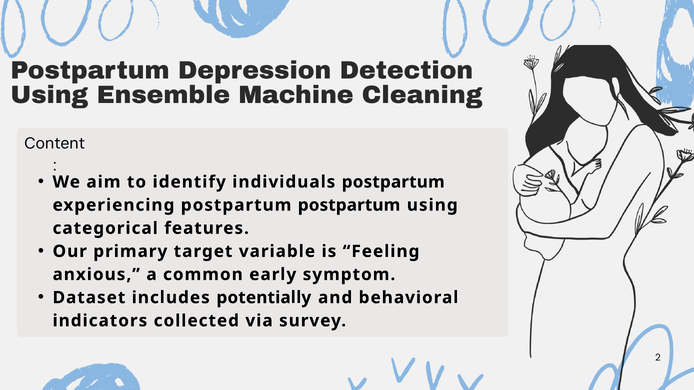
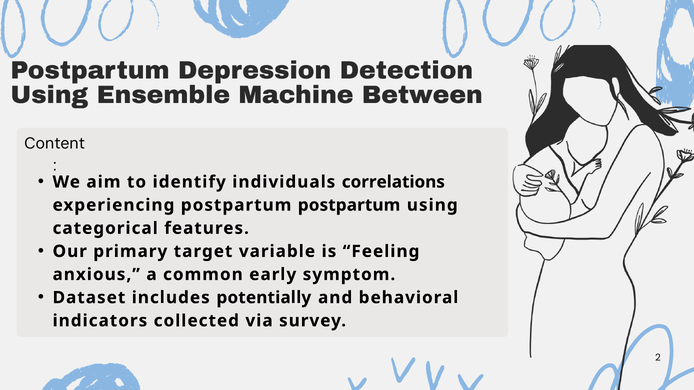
Cleaning: Cleaning -> Between
individuals postpartum: postpartum -> correlations
